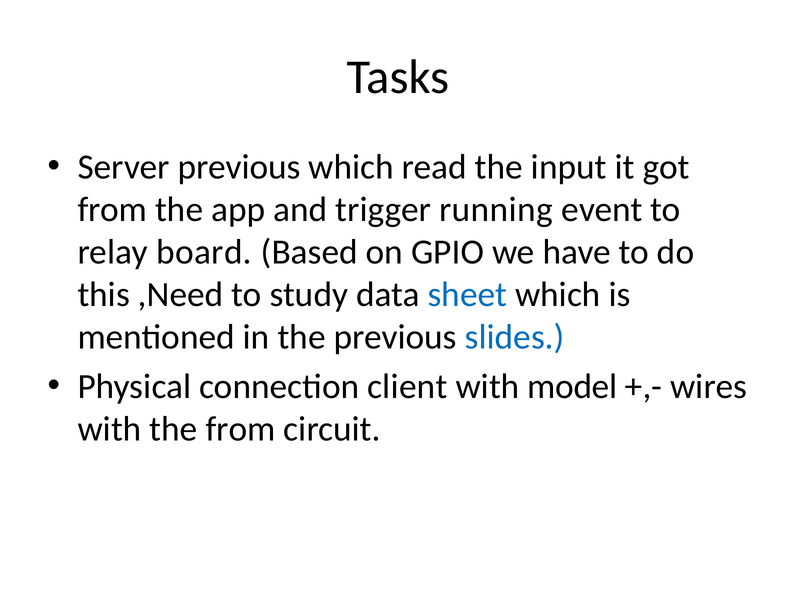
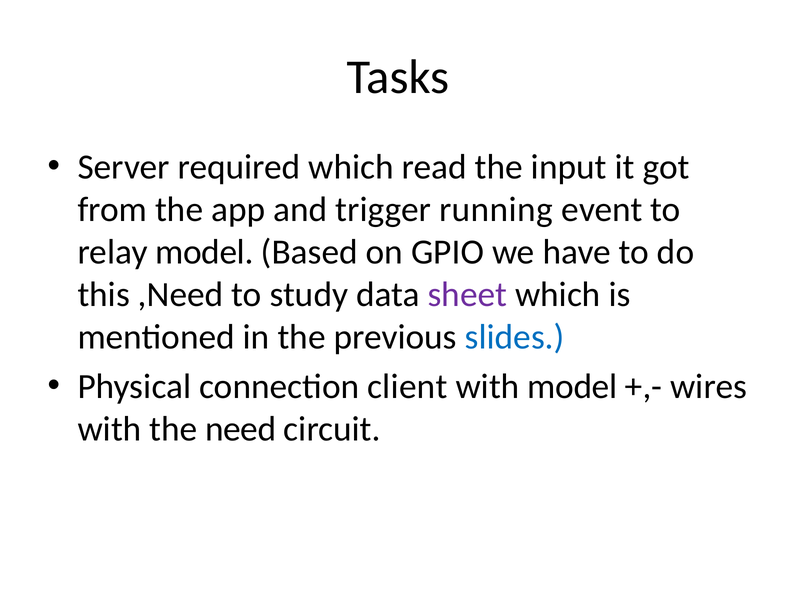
Server previous: previous -> required
relay board: board -> model
sheet colour: blue -> purple
the from: from -> need
